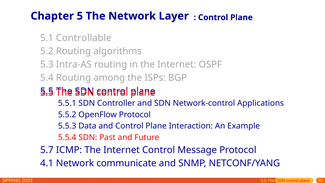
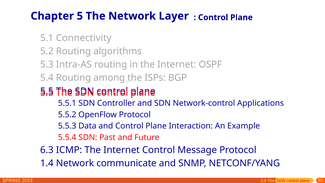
Controllable: Controllable -> Connectivity
5.7: 5.7 -> 6.3
4.1: 4.1 -> 1.4
